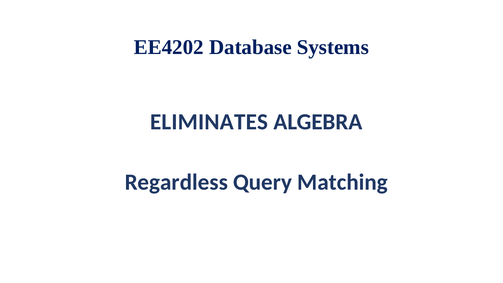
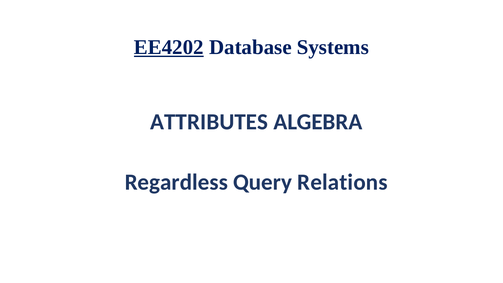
EE4202 underline: none -> present
ELIMINATES: ELIMINATES -> ATTRIBUTES
Matching: Matching -> Relations
